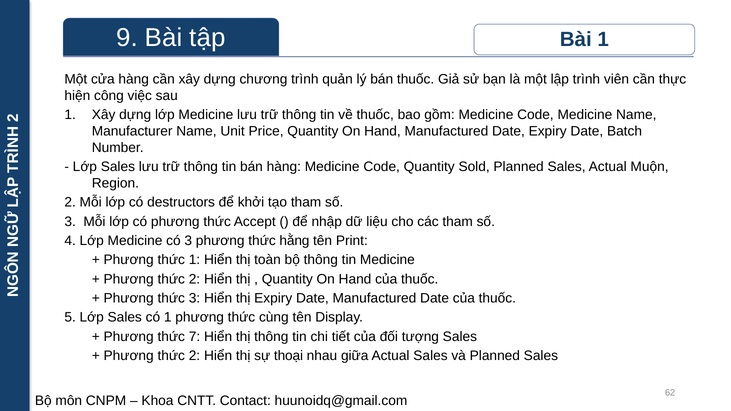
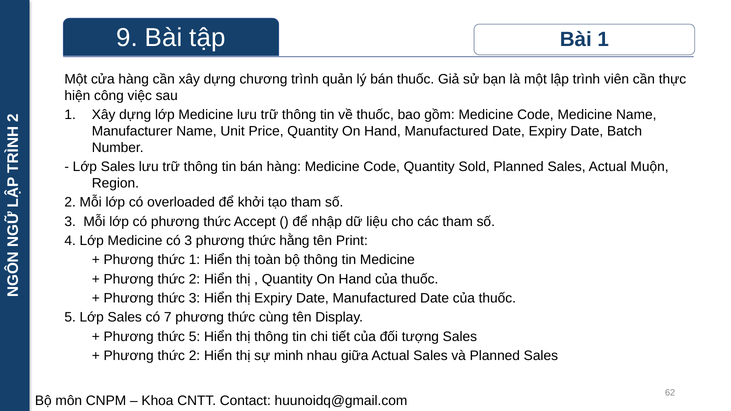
destructors: destructors -> overloaded
có 1: 1 -> 7
thức 7: 7 -> 5
thoại: thoại -> minh
